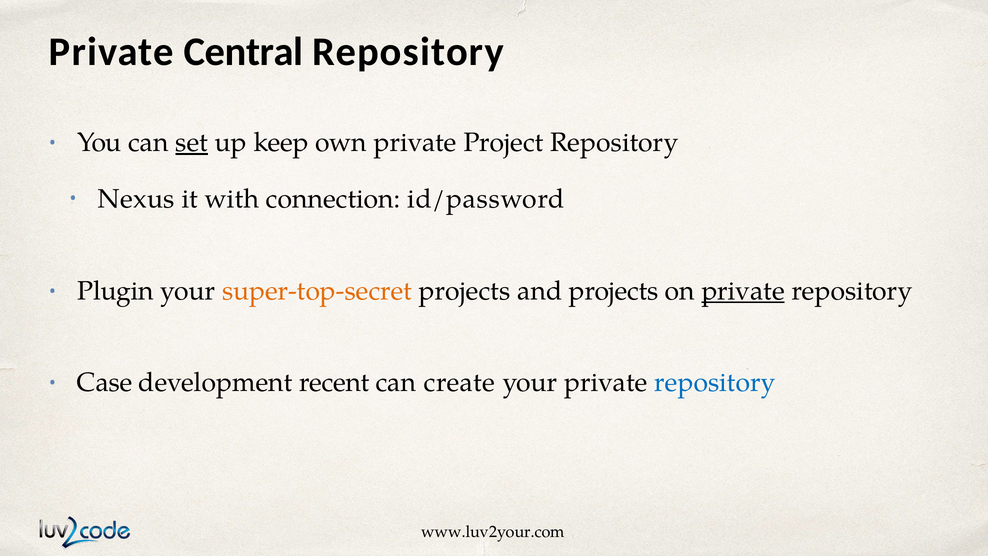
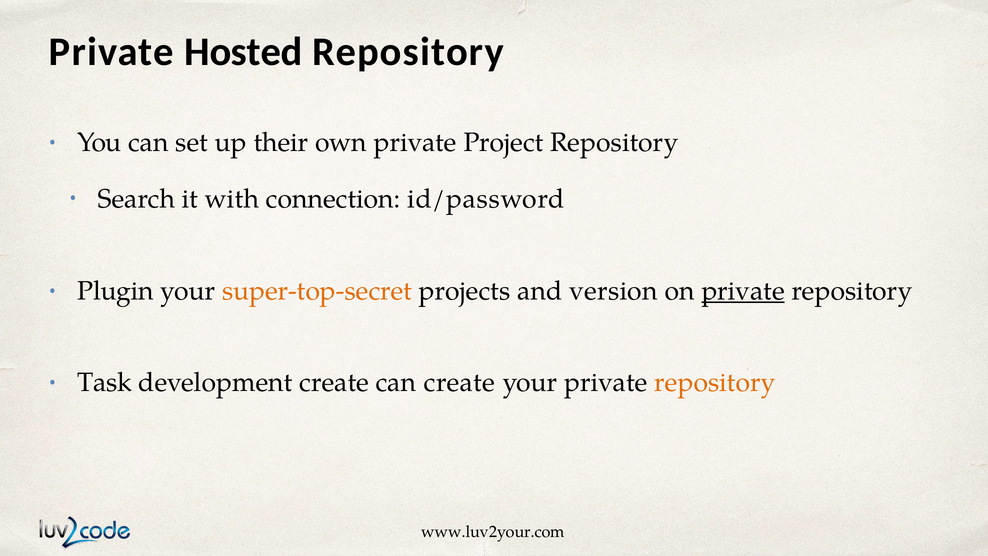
Central: Central -> Hosted
set underline: present -> none
keep: keep -> their
Nexus: Nexus -> Search
and projects: projects -> version
Case: Case -> Task
development recent: recent -> create
repository at (715, 382) colour: blue -> orange
